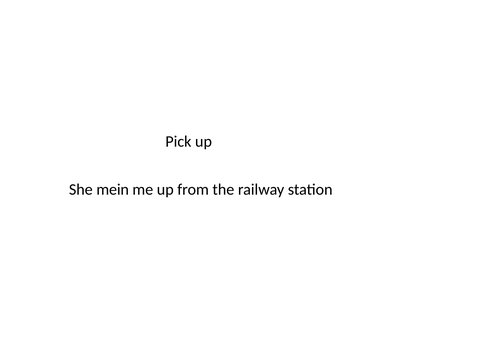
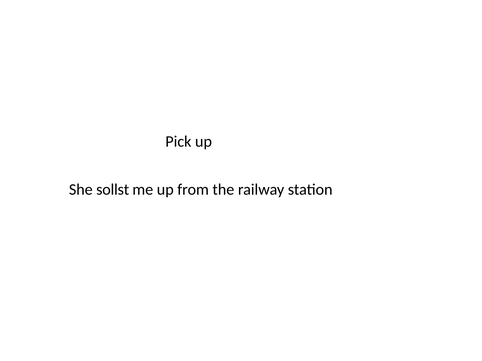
mein: mein -> sollst
